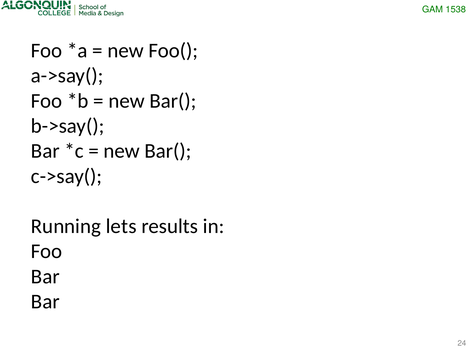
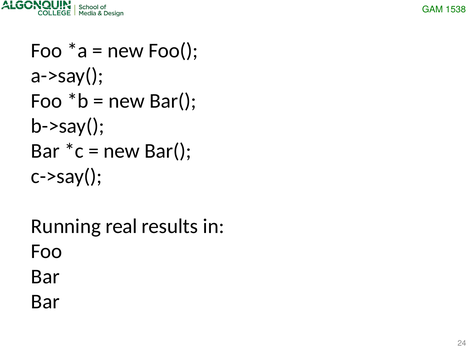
lets: lets -> real
